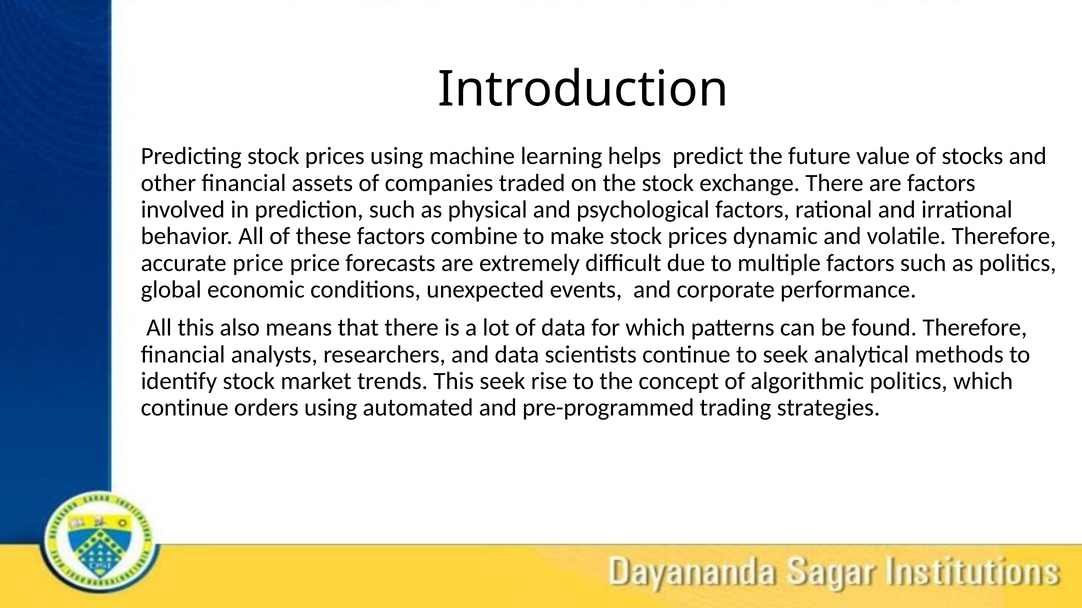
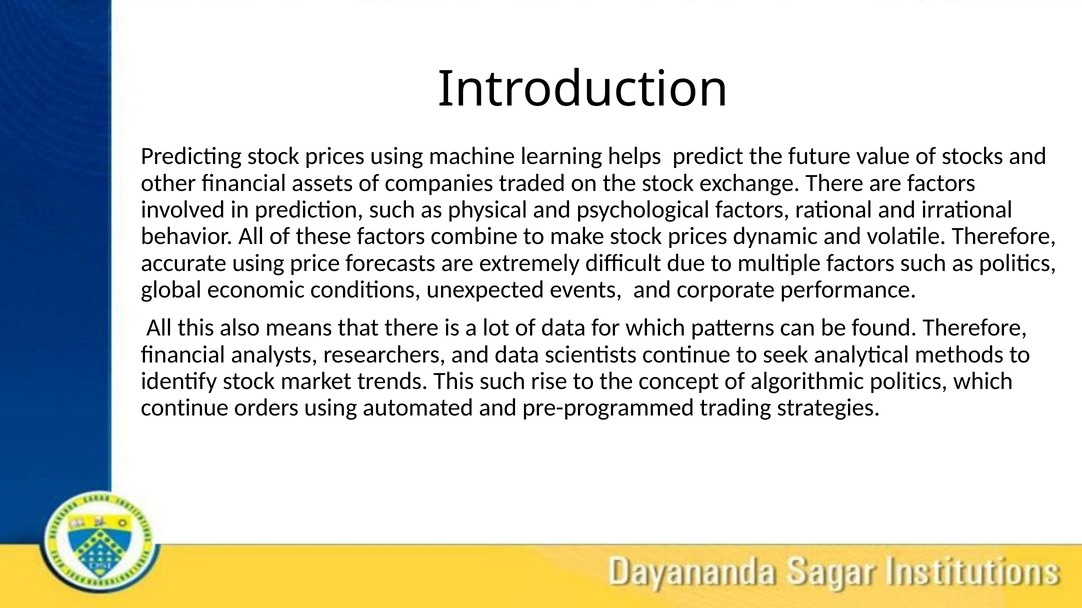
accurate price: price -> using
This seek: seek -> such
